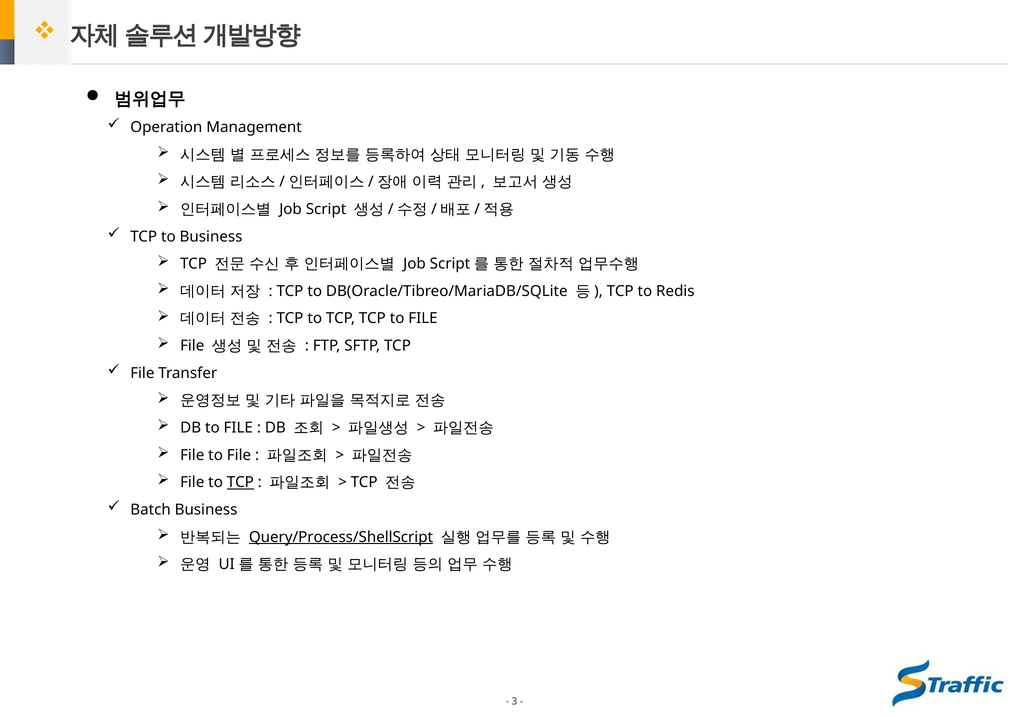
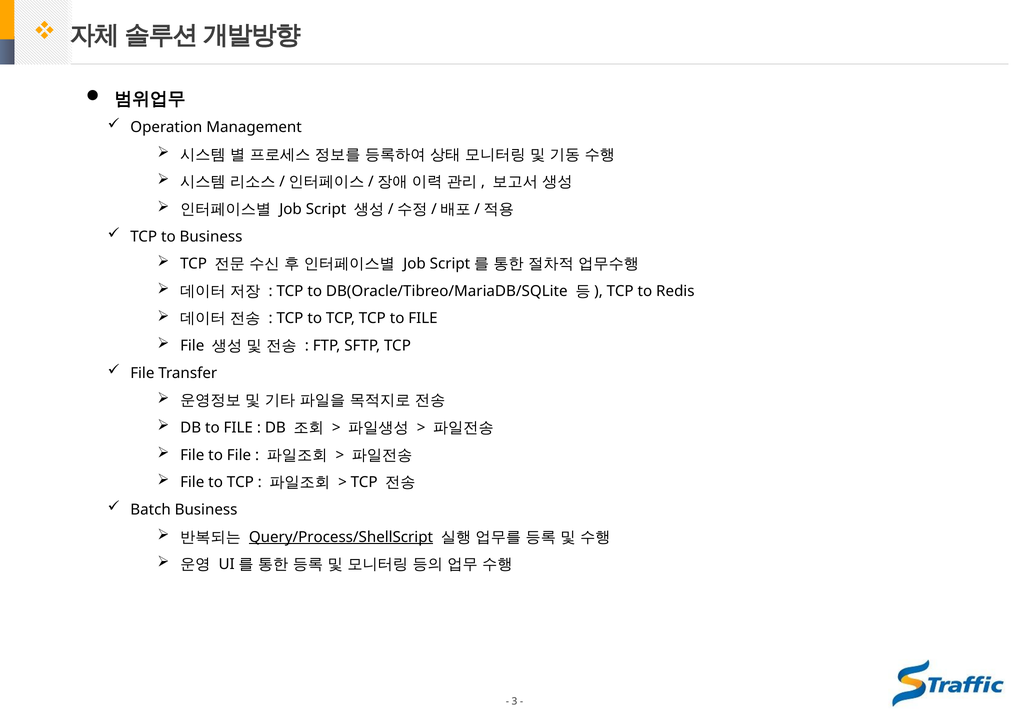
TCP at (240, 482) underline: present -> none
